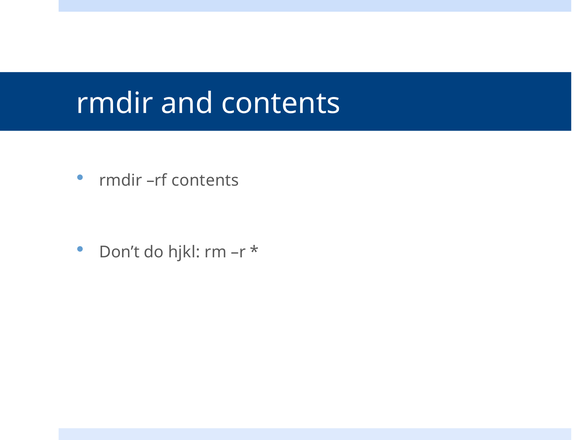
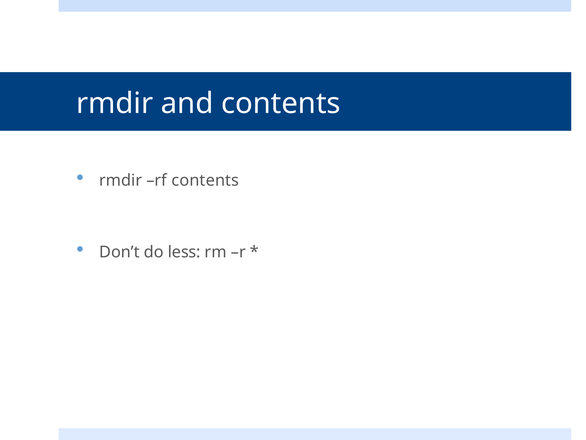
hjkl: hjkl -> less
